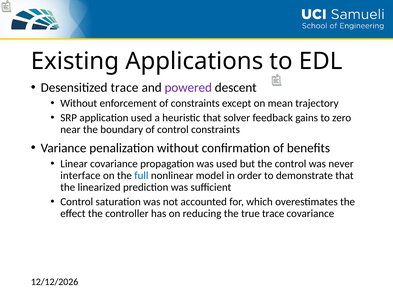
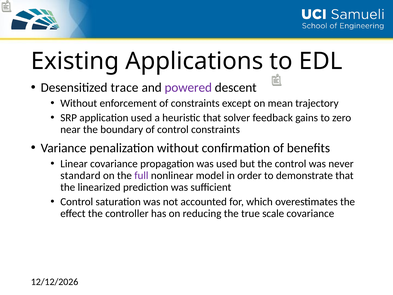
interface: interface -> standard
full colour: blue -> purple
true trace: trace -> scale
